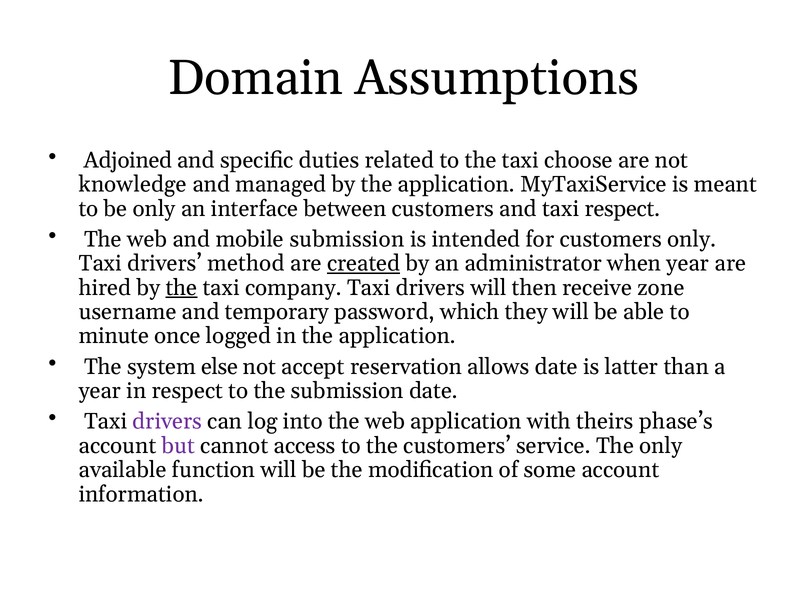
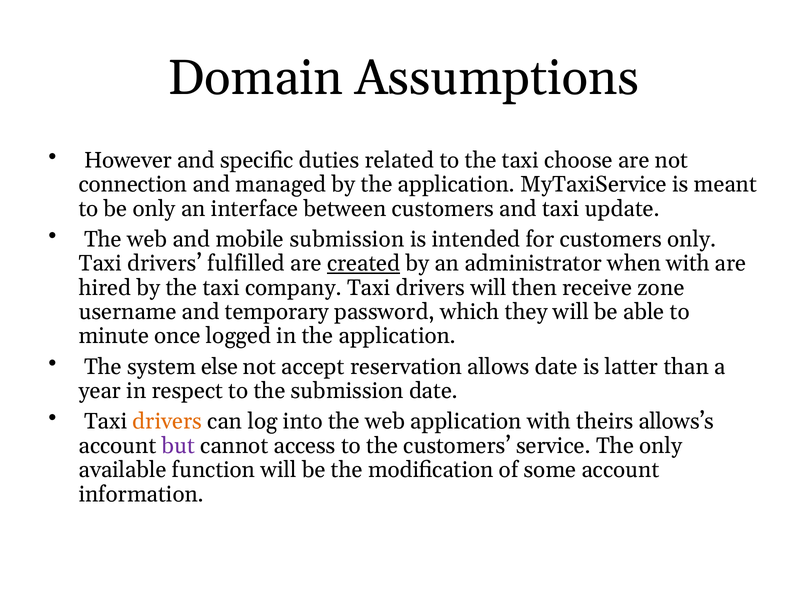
Adjoined: Adjoined -> However
knowledge: knowledge -> connection
taxi respect: respect -> update
method: method -> fulfilled
when year: year -> with
the at (181, 288) underline: present -> none
drivers at (167, 422) colour: purple -> orange
phase’s: phase’s -> allows’s
